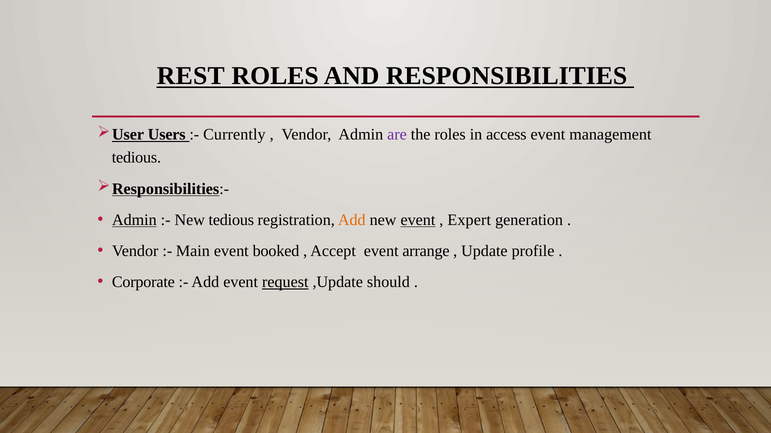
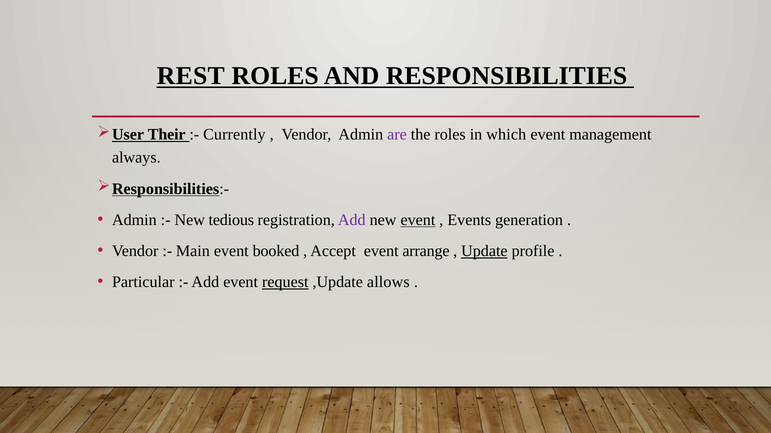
Users: Users -> Their
access: access -> which
tedious at (136, 158): tedious -> always
Admin at (134, 220) underline: present -> none
Add at (352, 220) colour: orange -> purple
Expert: Expert -> Events
Update underline: none -> present
Corporate: Corporate -> Particular
should: should -> allows
